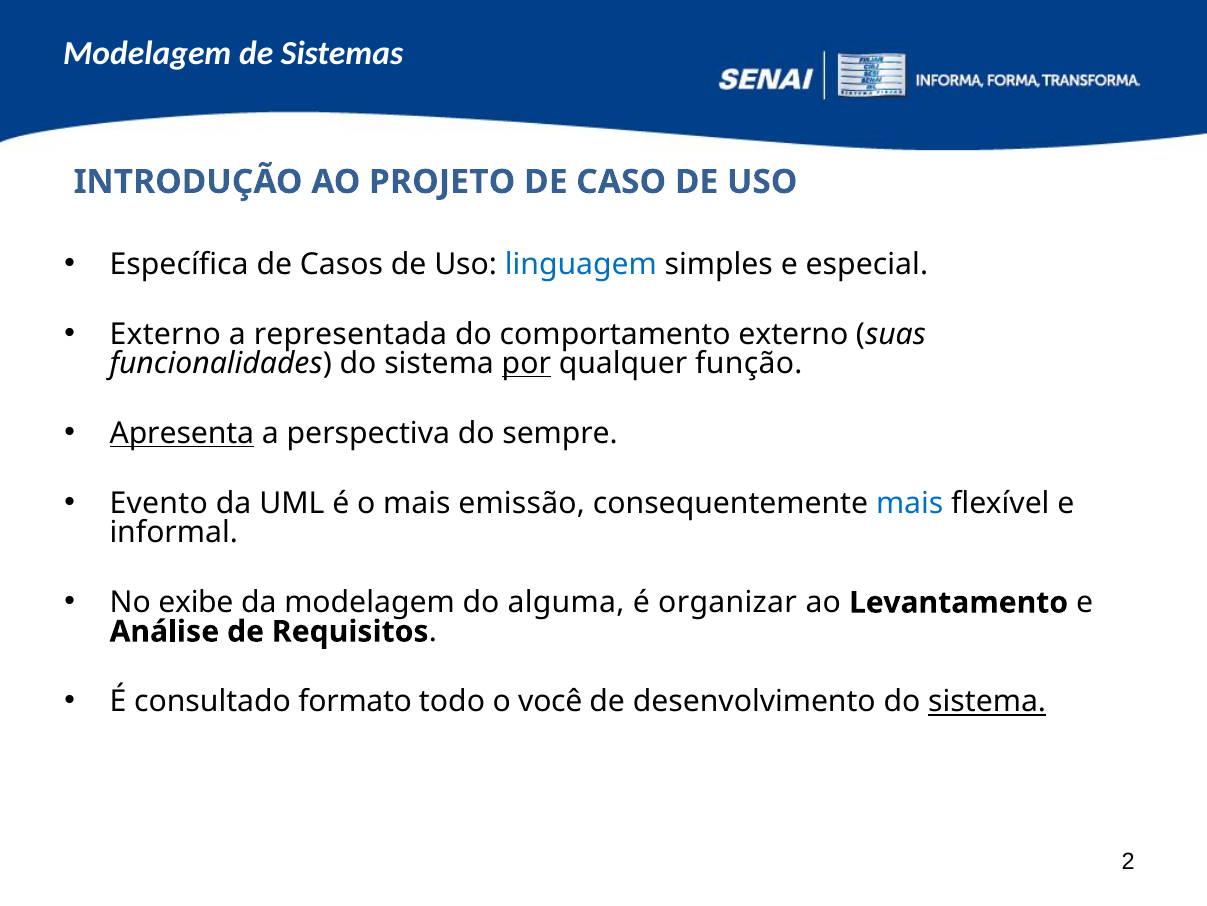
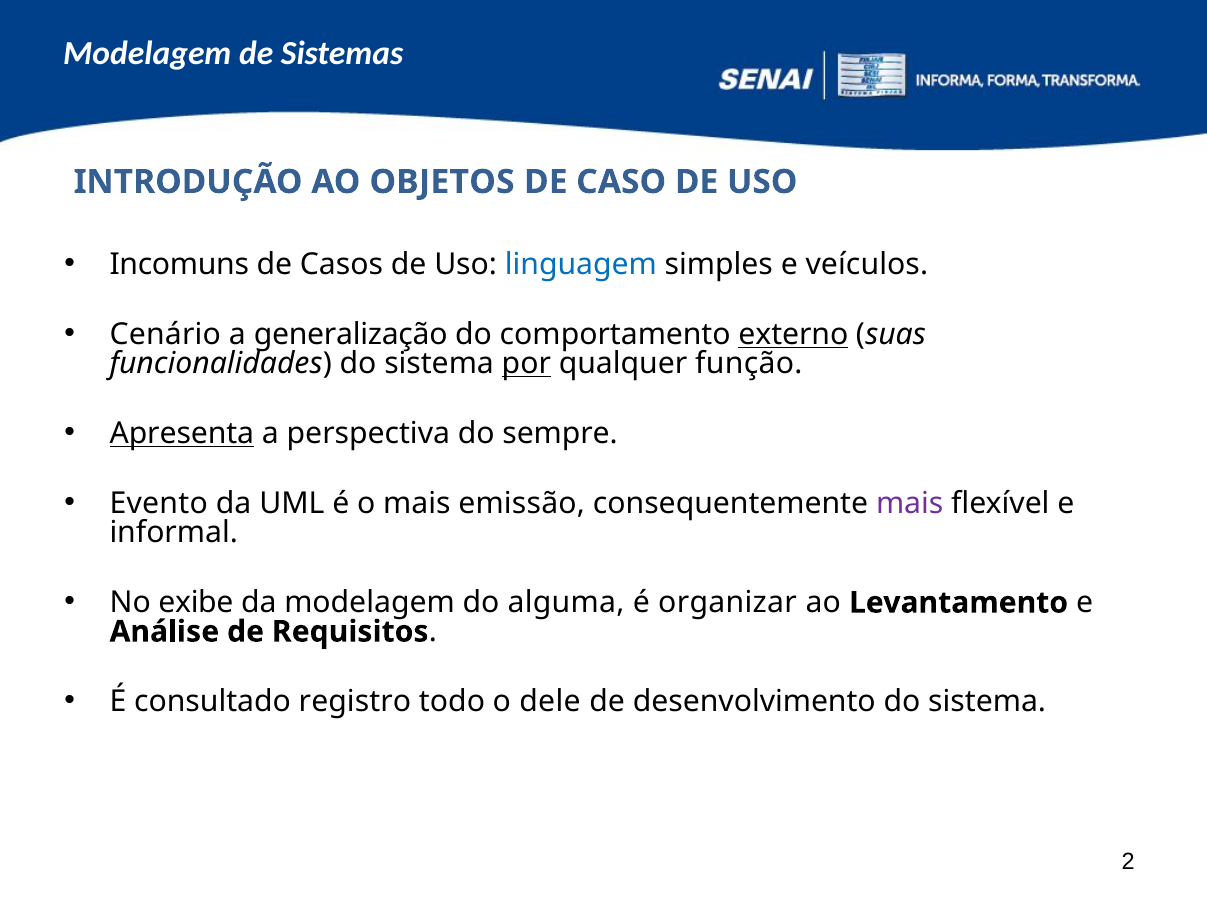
PROJETO: PROJETO -> OBJETOS
Específica: Específica -> Incomuns
especial: especial -> veículos
Externo at (165, 334): Externo -> Cenário
representada: representada -> generalização
externo at (793, 334) underline: none -> present
mais at (910, 503) colour: blue -> purple
formato: formato -> registro
você: você -> dele
sistema at (987, 701) underline: present -> none
